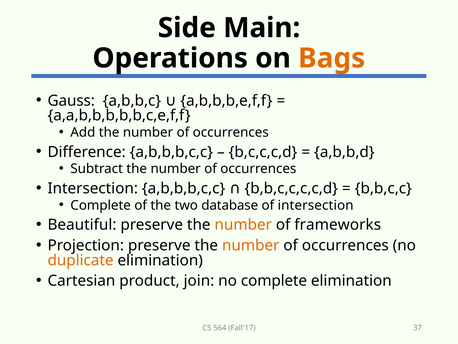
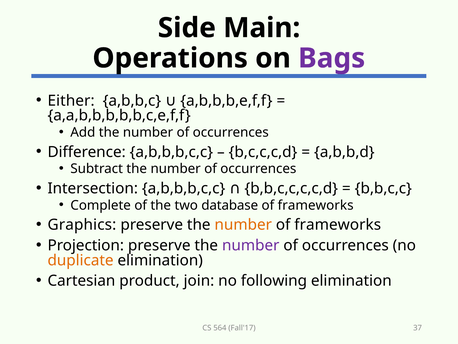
Bags colour: orange -> purple
Gauss: Gauss -> Either
intersection at (316, 205): intersection -> frameworks
Beautiful: Beautiful -> Graphics
number at (251, 245) colour: orange -> purple
no complete: complete -> following
